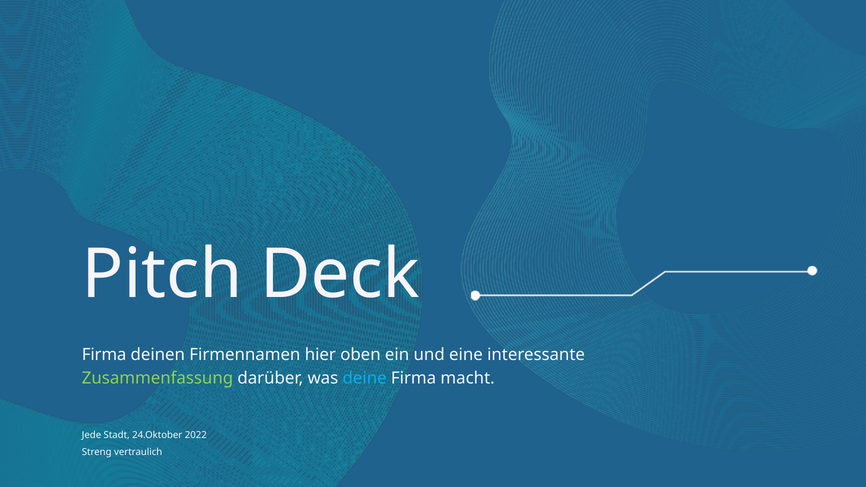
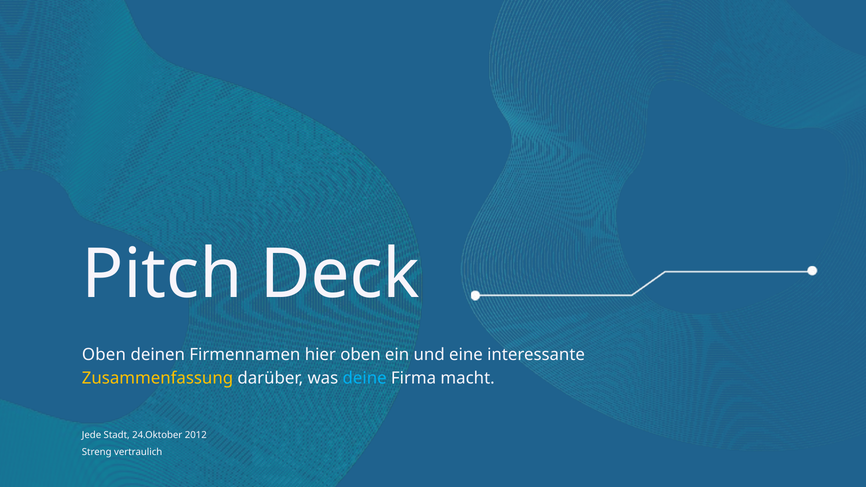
Firma at (104, 355): Firma -> Oben
Zusammenfassung colour: light green -> yellow
2022: 2022 -> 2012
